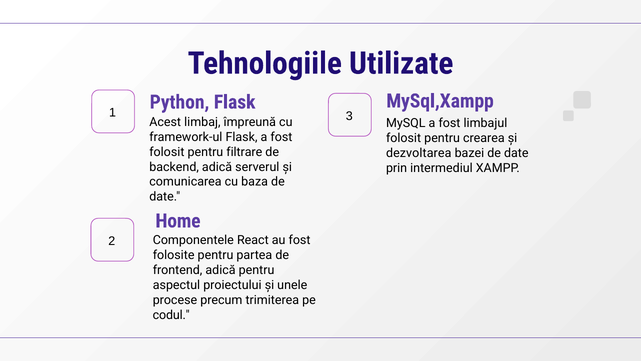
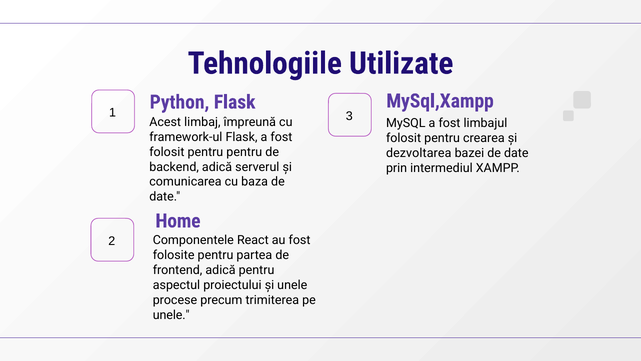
pentru filtrare: filtrare -> pentru
codul at (171, 315): codul -> unele
